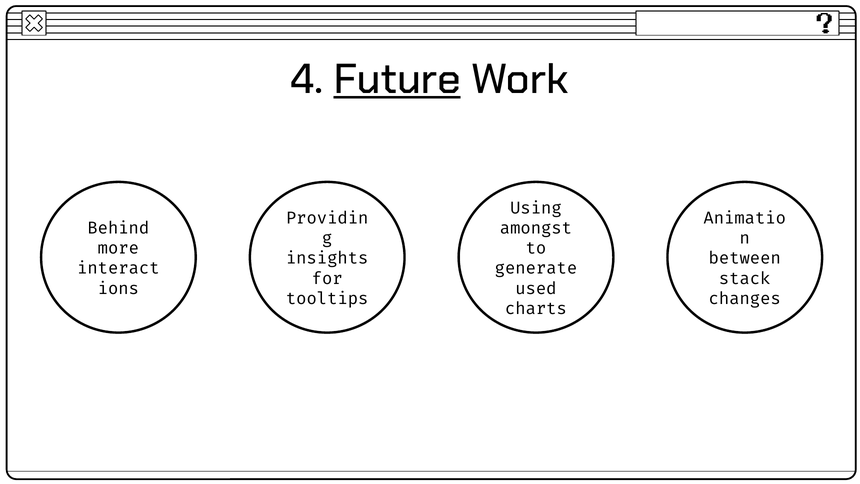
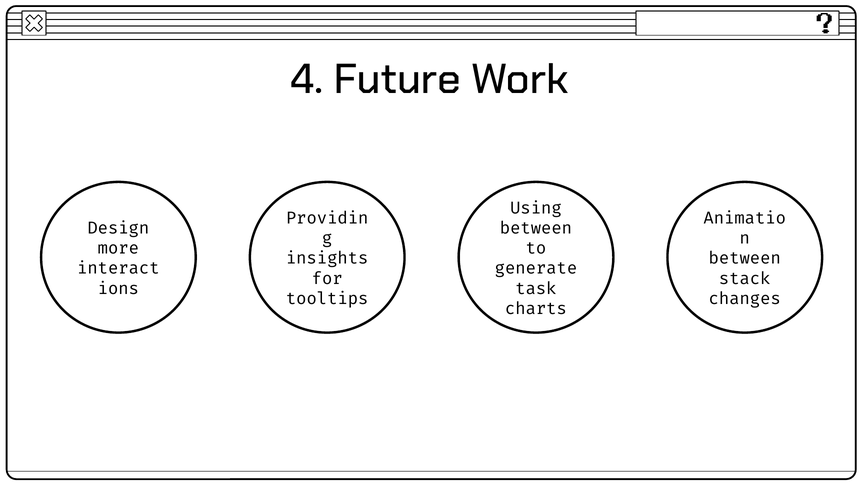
Future underline: present -> none
Behind: Behind -> Design
amongst at (536, 228): amongst -> between
used: used -> task
